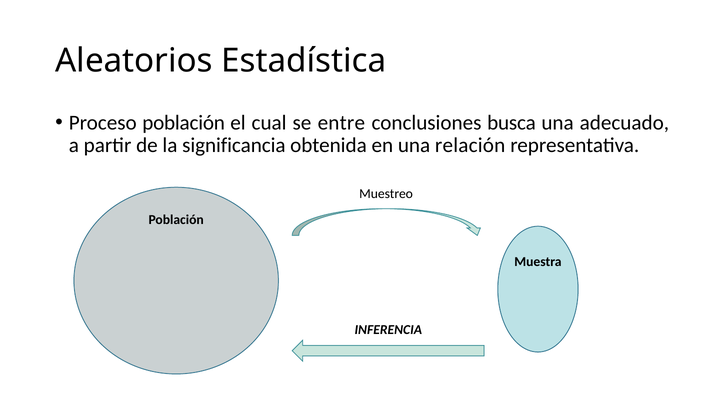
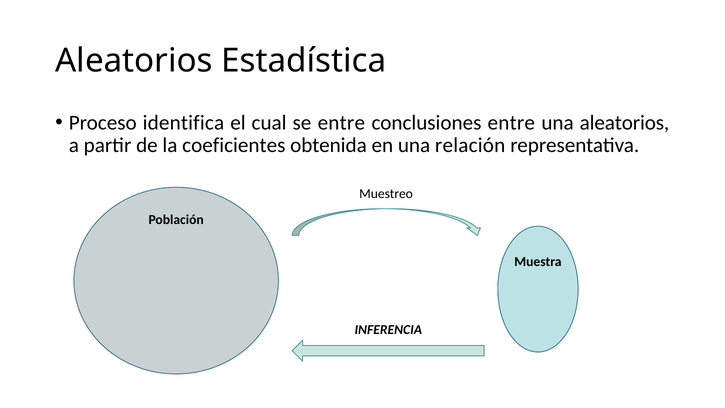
Proceso población: población -> identifica
conclusiones busca: busca -> entre
una adecuado: adecuado -> aleatorios
significancia: significancia -> coeficientes
